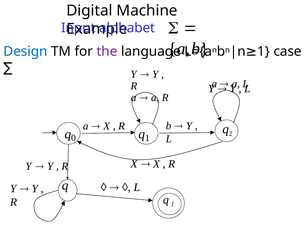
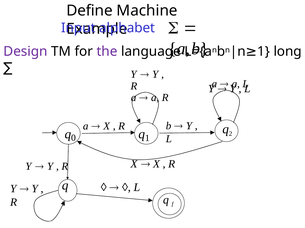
Digital: Digital -> Define
case: case -> long
Design colour: blue -> purple
